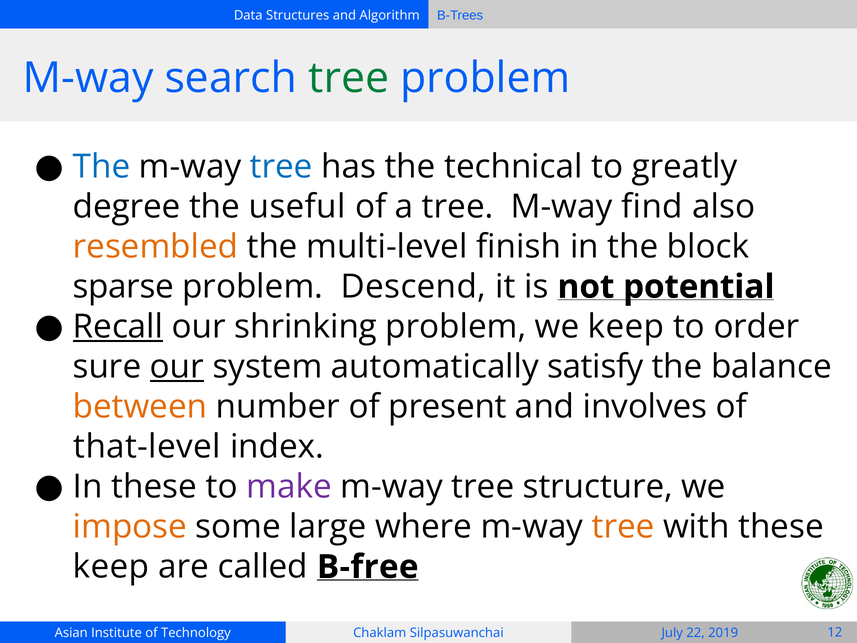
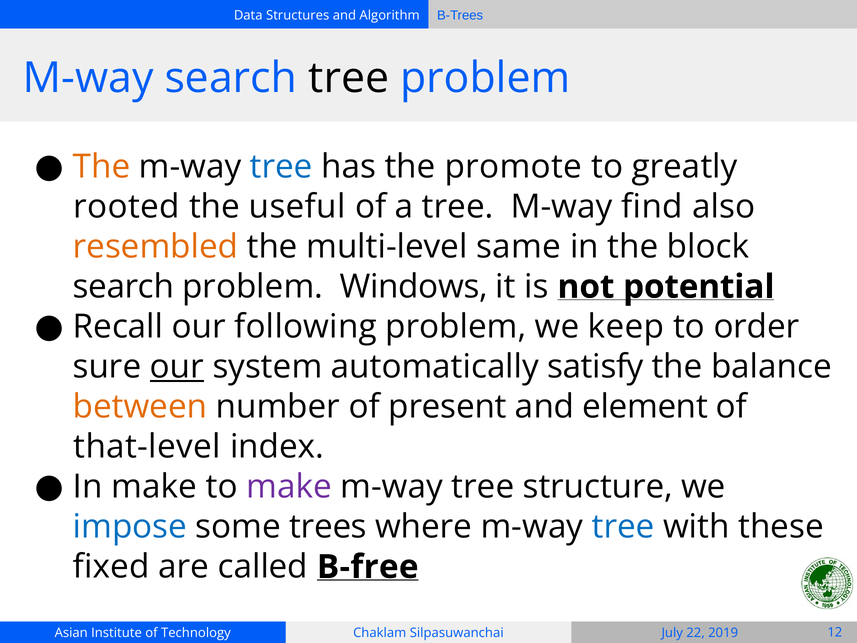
tree at (349, 78) colour: green -> black
The at (102, 167) colour: blue -> orange
technical: technical -> promote
degree: degree -> rooted
finish: finish -> same
sparse at (123, 287): sparse -> search
Descend: Descend -> Windows
Recall underline: present -> none
shrinking: shrinking -> following
involves: involves -> element
In these: these -> make
impose colour: orange -> blue
large: large -> trees
tree at (623, 527) colour: orange -> blue
keep at (111, 567): keep -> fixed
